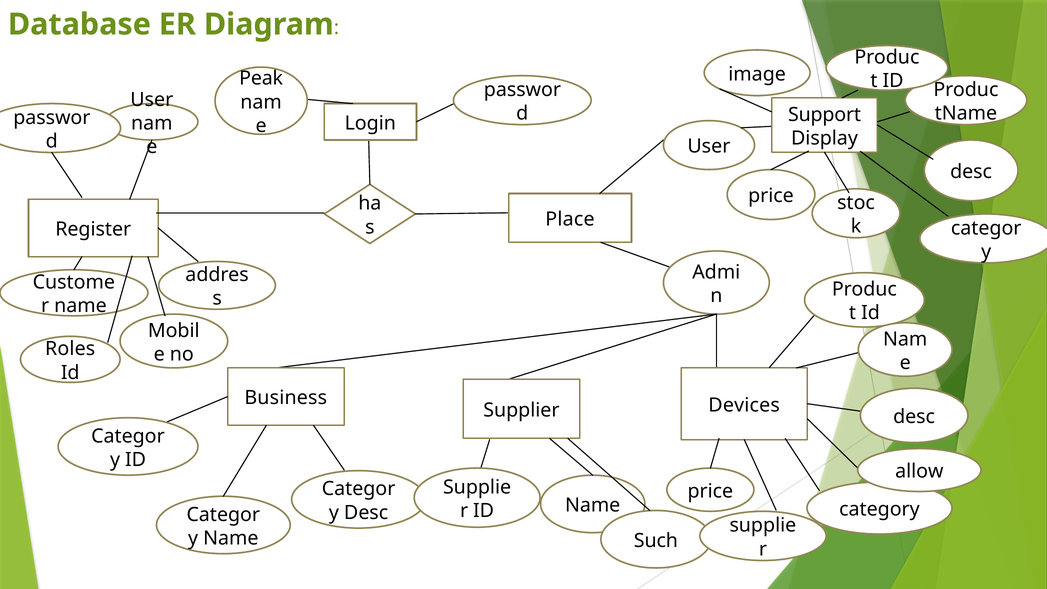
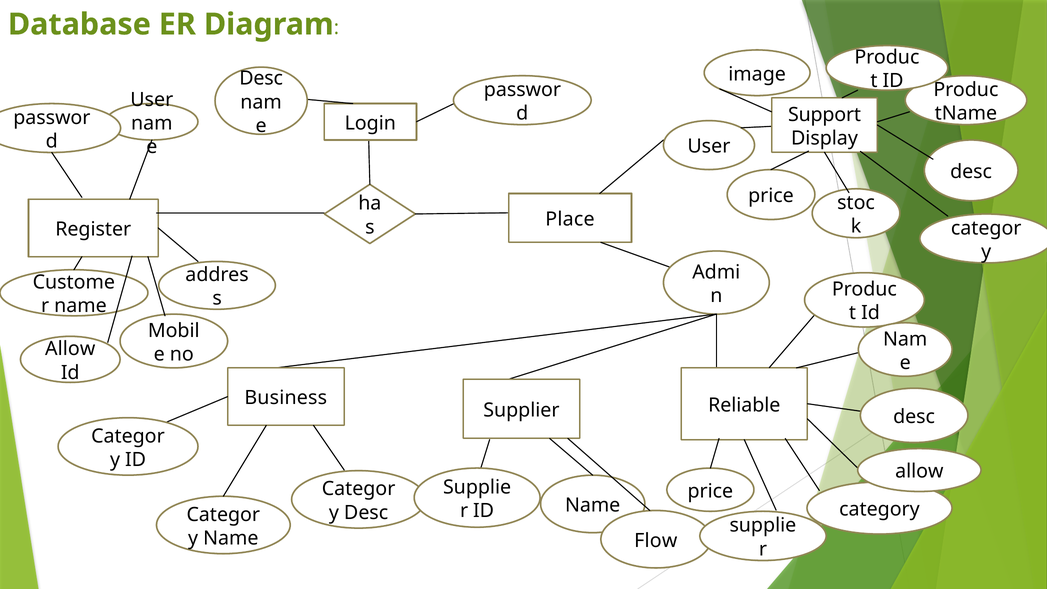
Peak at (261, 78): Peak -> Desc
Roles at (70, 349): Roles -> Allow
Devices: Devices -> Reliable
Such: Such -> Flow
